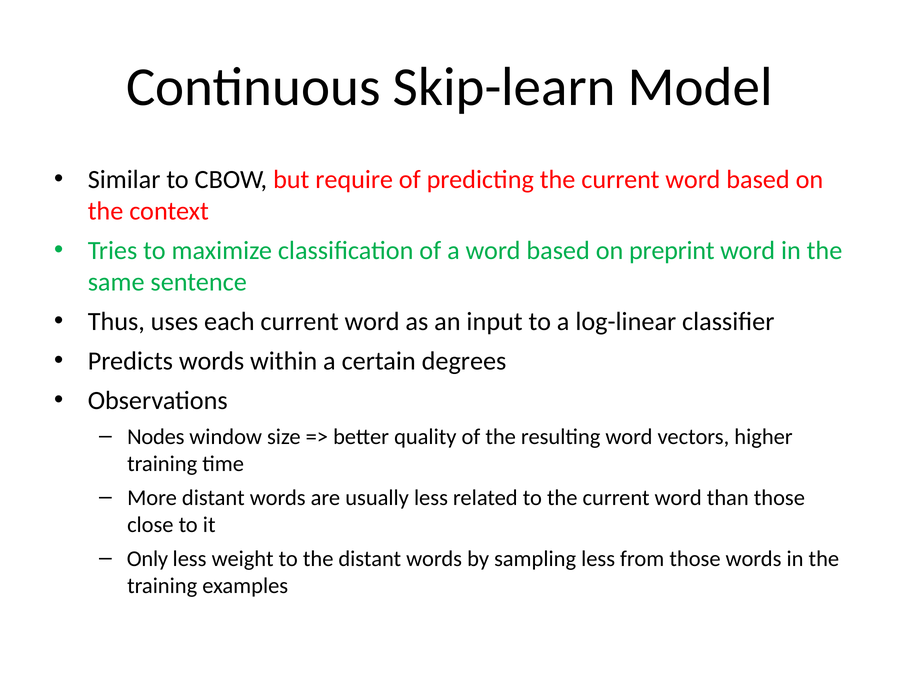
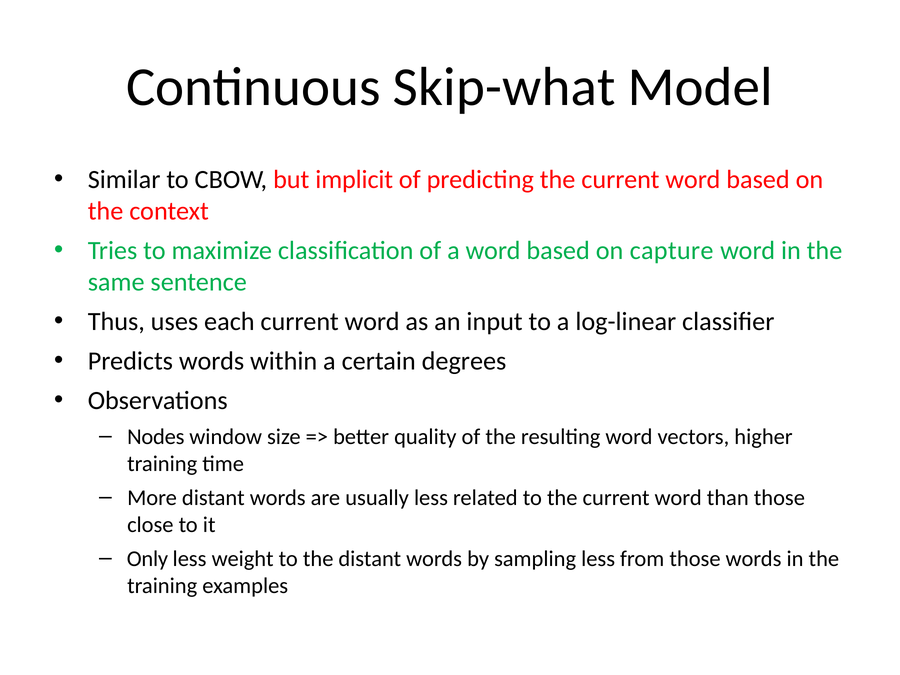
Skip-learn: Skip-learn -> Skip-what
require: require -> implicit
preprint: preprint -> capture
